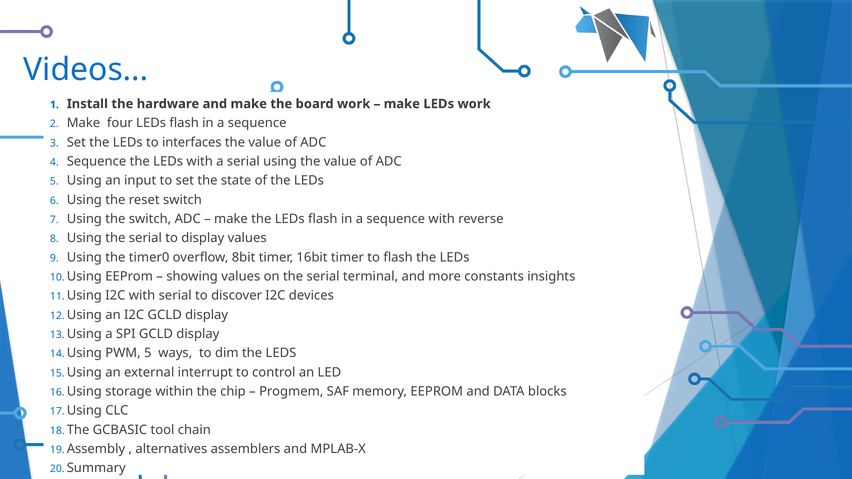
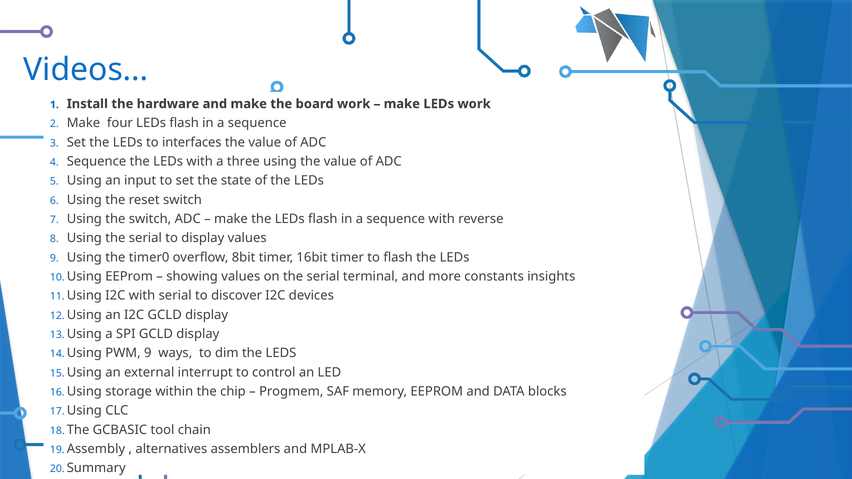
a serial: serial -> three
PWM 5: 5 -> 9
